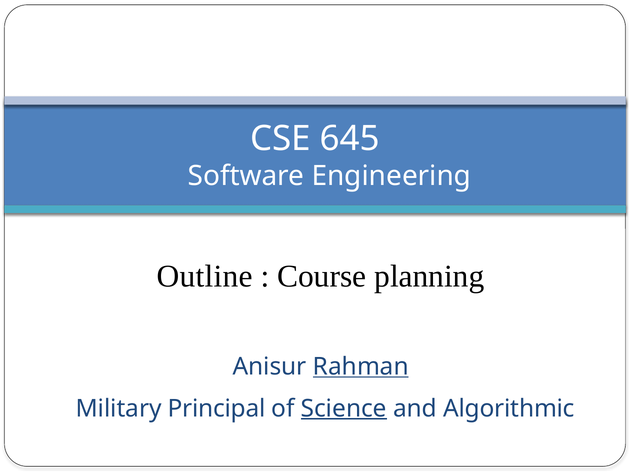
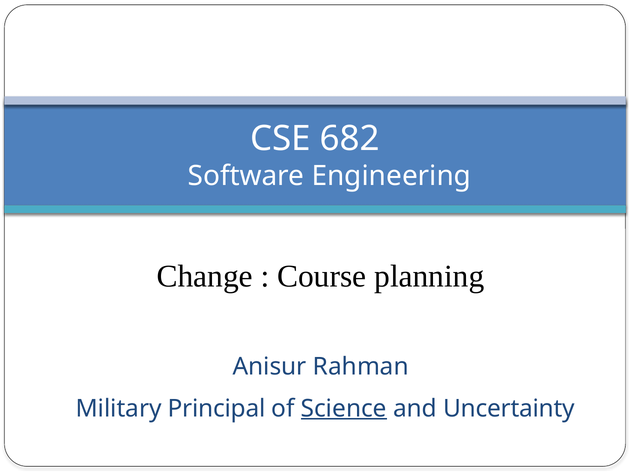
645: 645 -> 682
Outline: Outline -> Change
Rahman underline: present -> none
Algorithmic: Algorithmic -> Uncertainty
